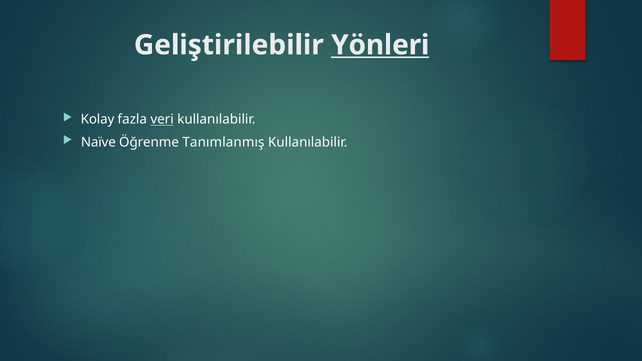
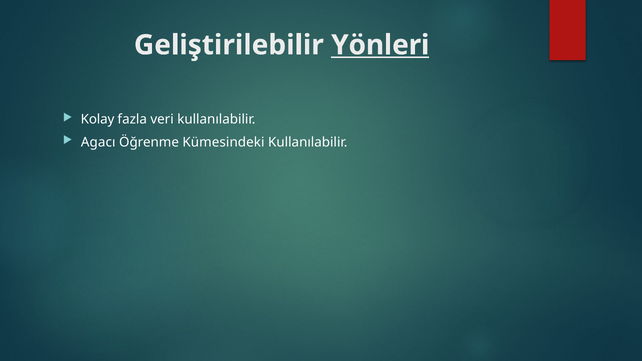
veri underline: present -> none
Naïve: Naïve -> Agacı
Tanımlanmış: Tanımlanmış -> Kümesindeki
